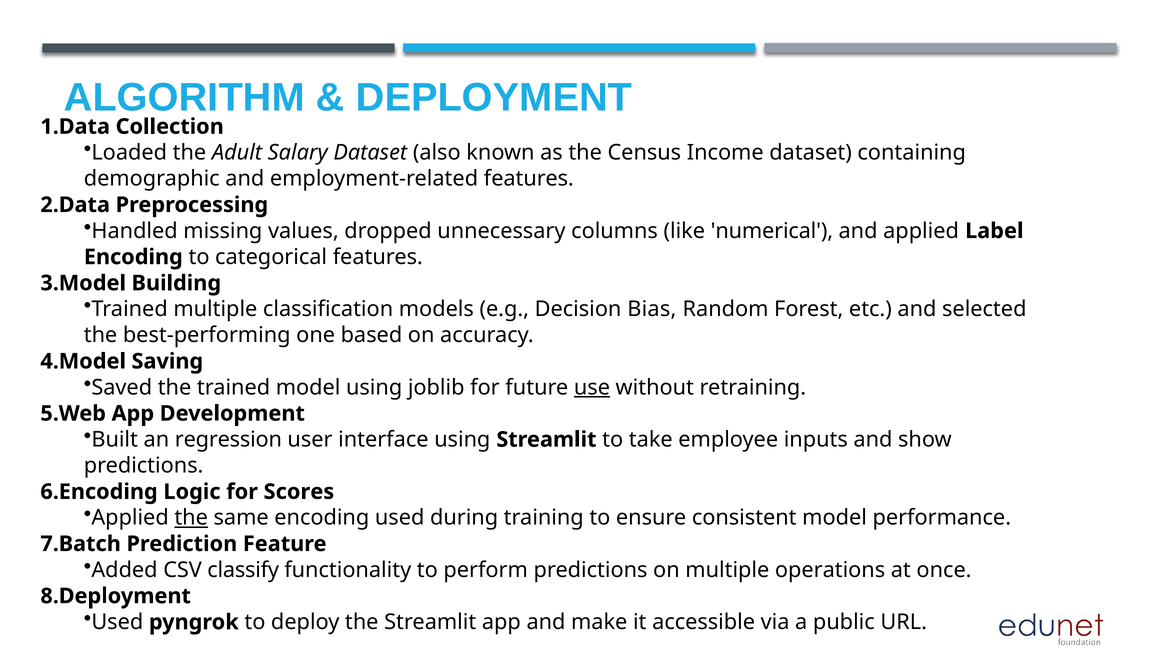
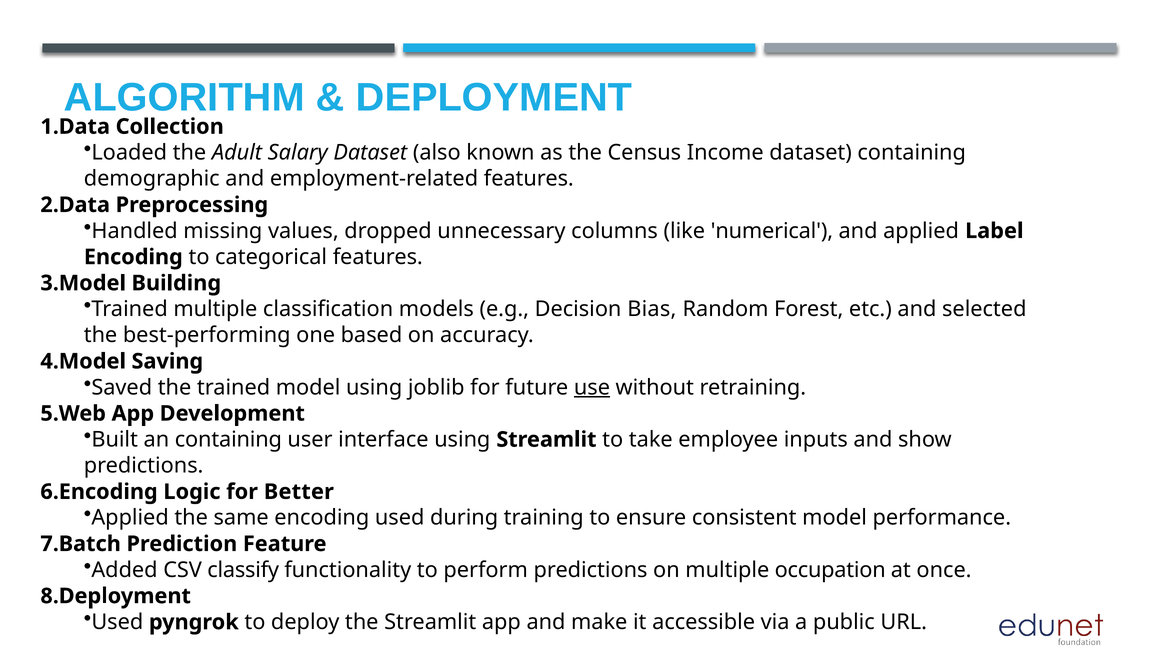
an regression: regression -> containing
Scores: Scores -> Better
the at (191, 518) underline: present -> none
operations: operations -> occupation
